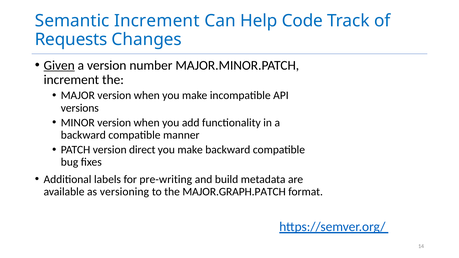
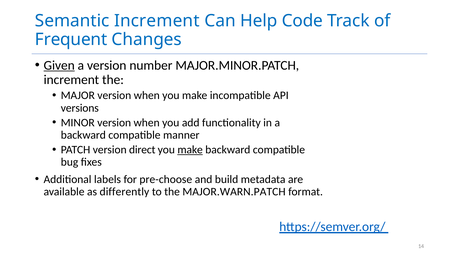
Requests: Requests -> Frequent
make at (190, 150) underline: none -> present
pre-writing: pre-writing -> pre-choose
versioning: versioning -> differently
MAJOR.GRAPH.PATCH: MAJOR.GRAPH.PATCH -> MAJOR.WARN.PATCH
